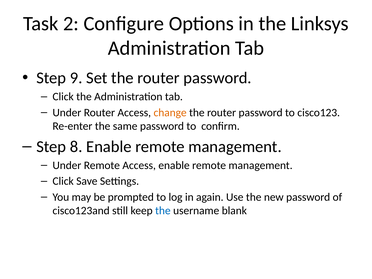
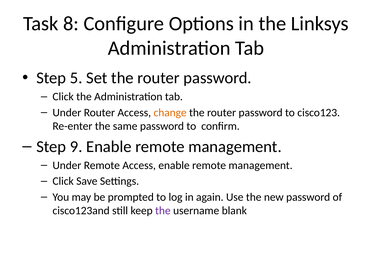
2: 2 -> 8
9: 9 -> 5
8: 8 -> 9
the at (163, 211) colour: blue -> purple
